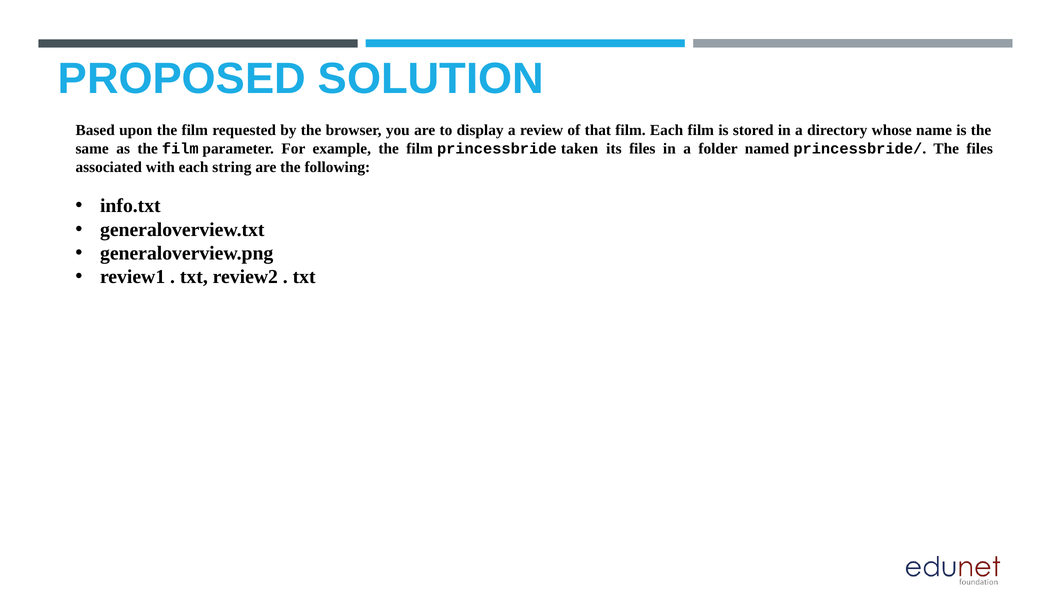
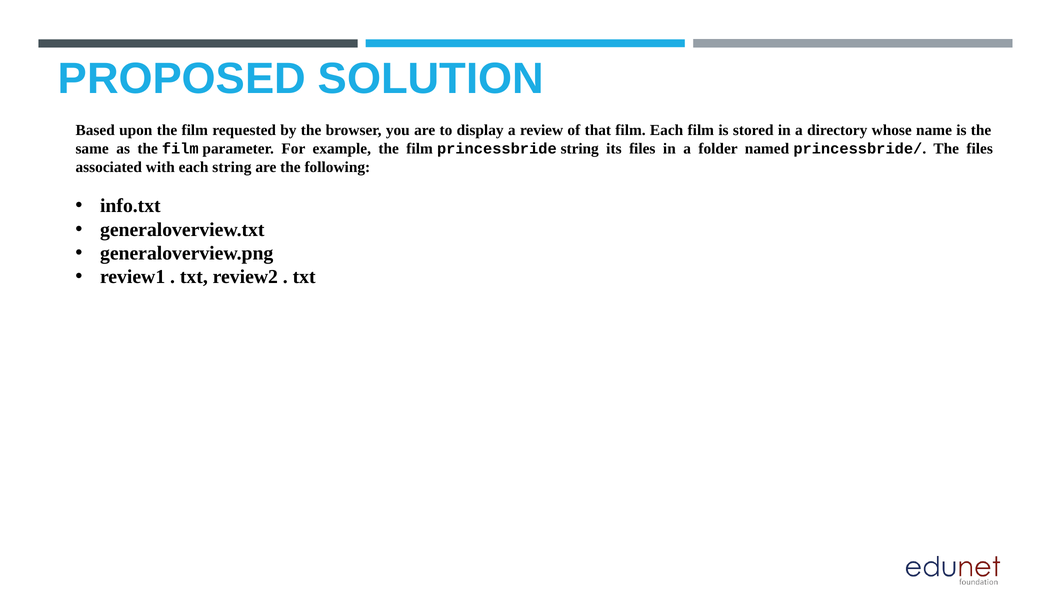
princessbride taken: taken -> string
